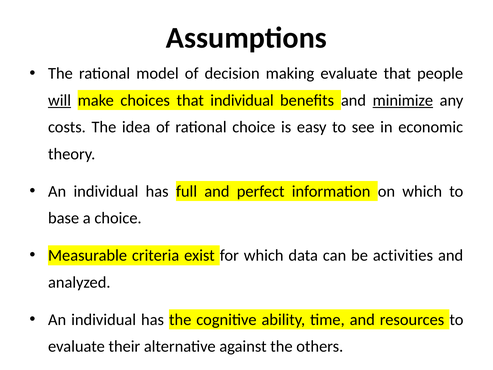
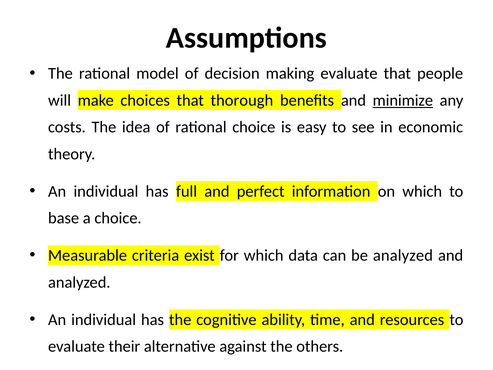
will underline: present -> none
that individual: individual -> thorough
be activities: activities -> analyzed
